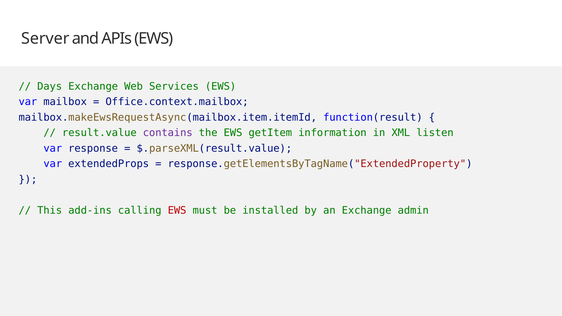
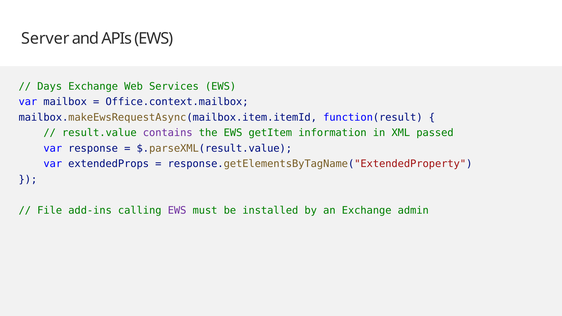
listen: listen -> passed
This: This -> File
EWS at (177, 210) colour: red -> purple
